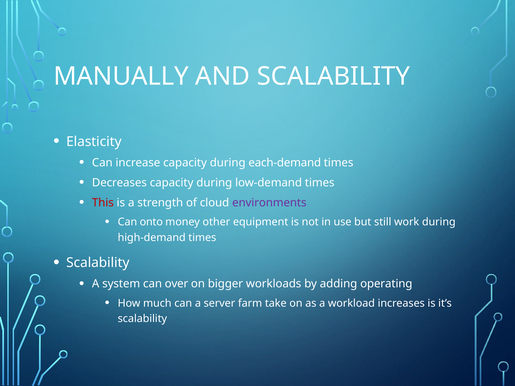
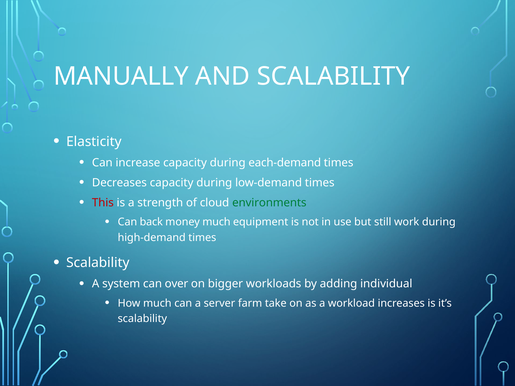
environments colour: purple -> green
onto: onto -> back
money other: other -> much
operating: operating -> individual
